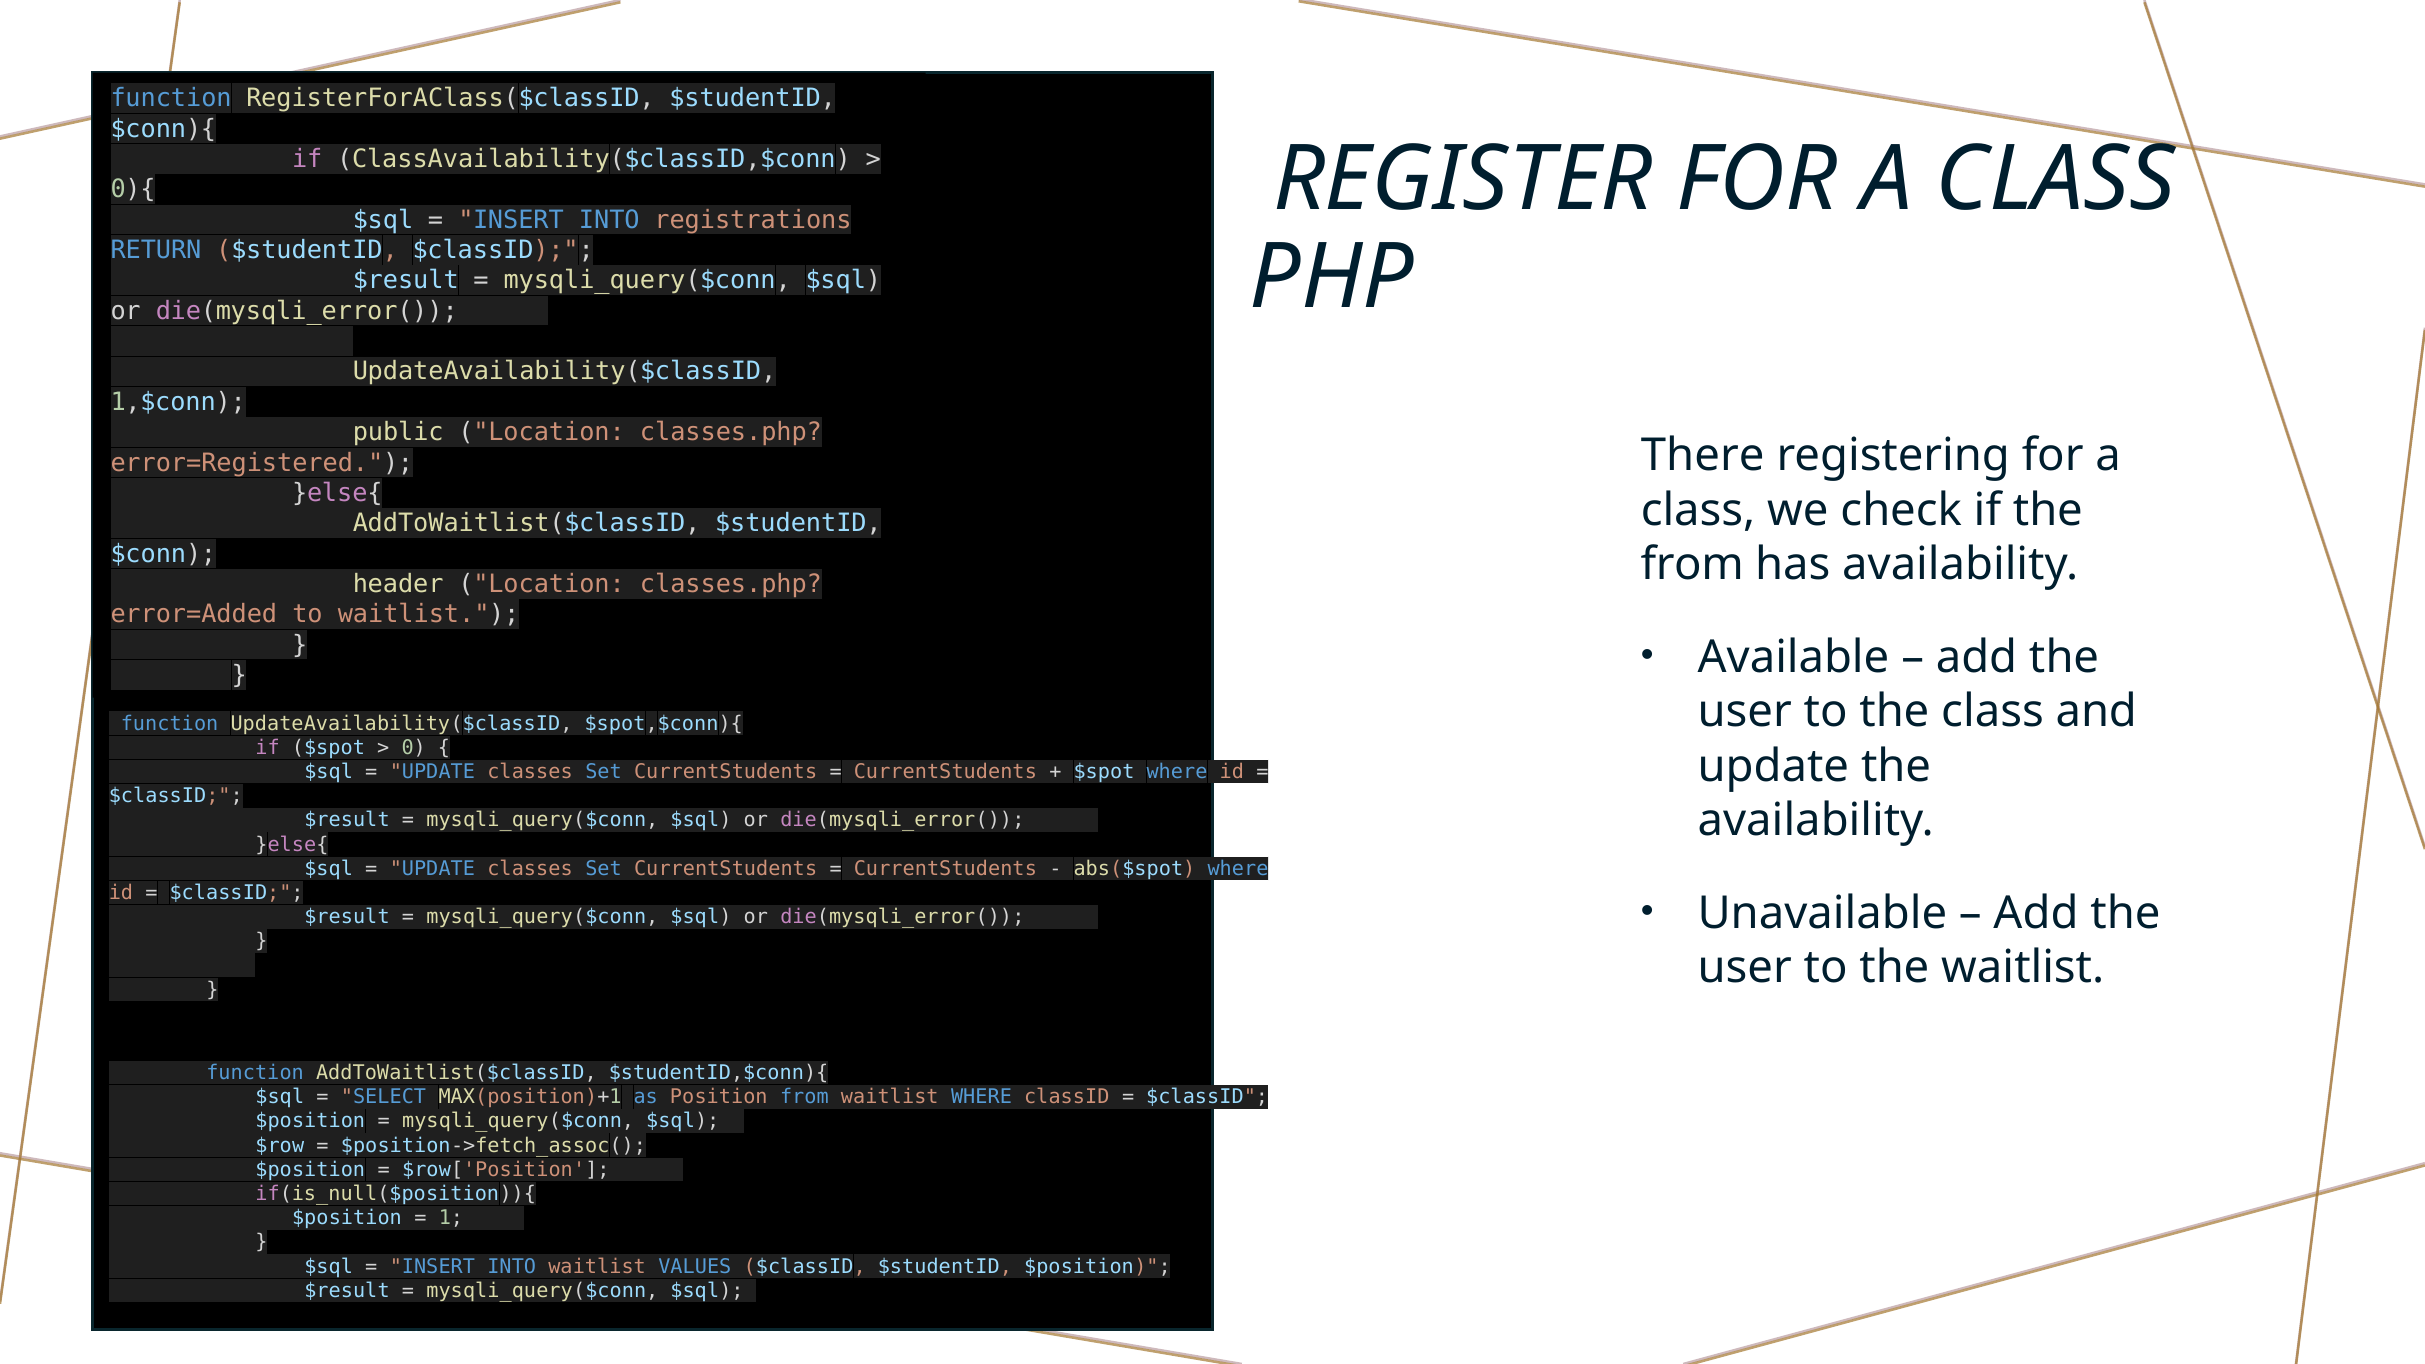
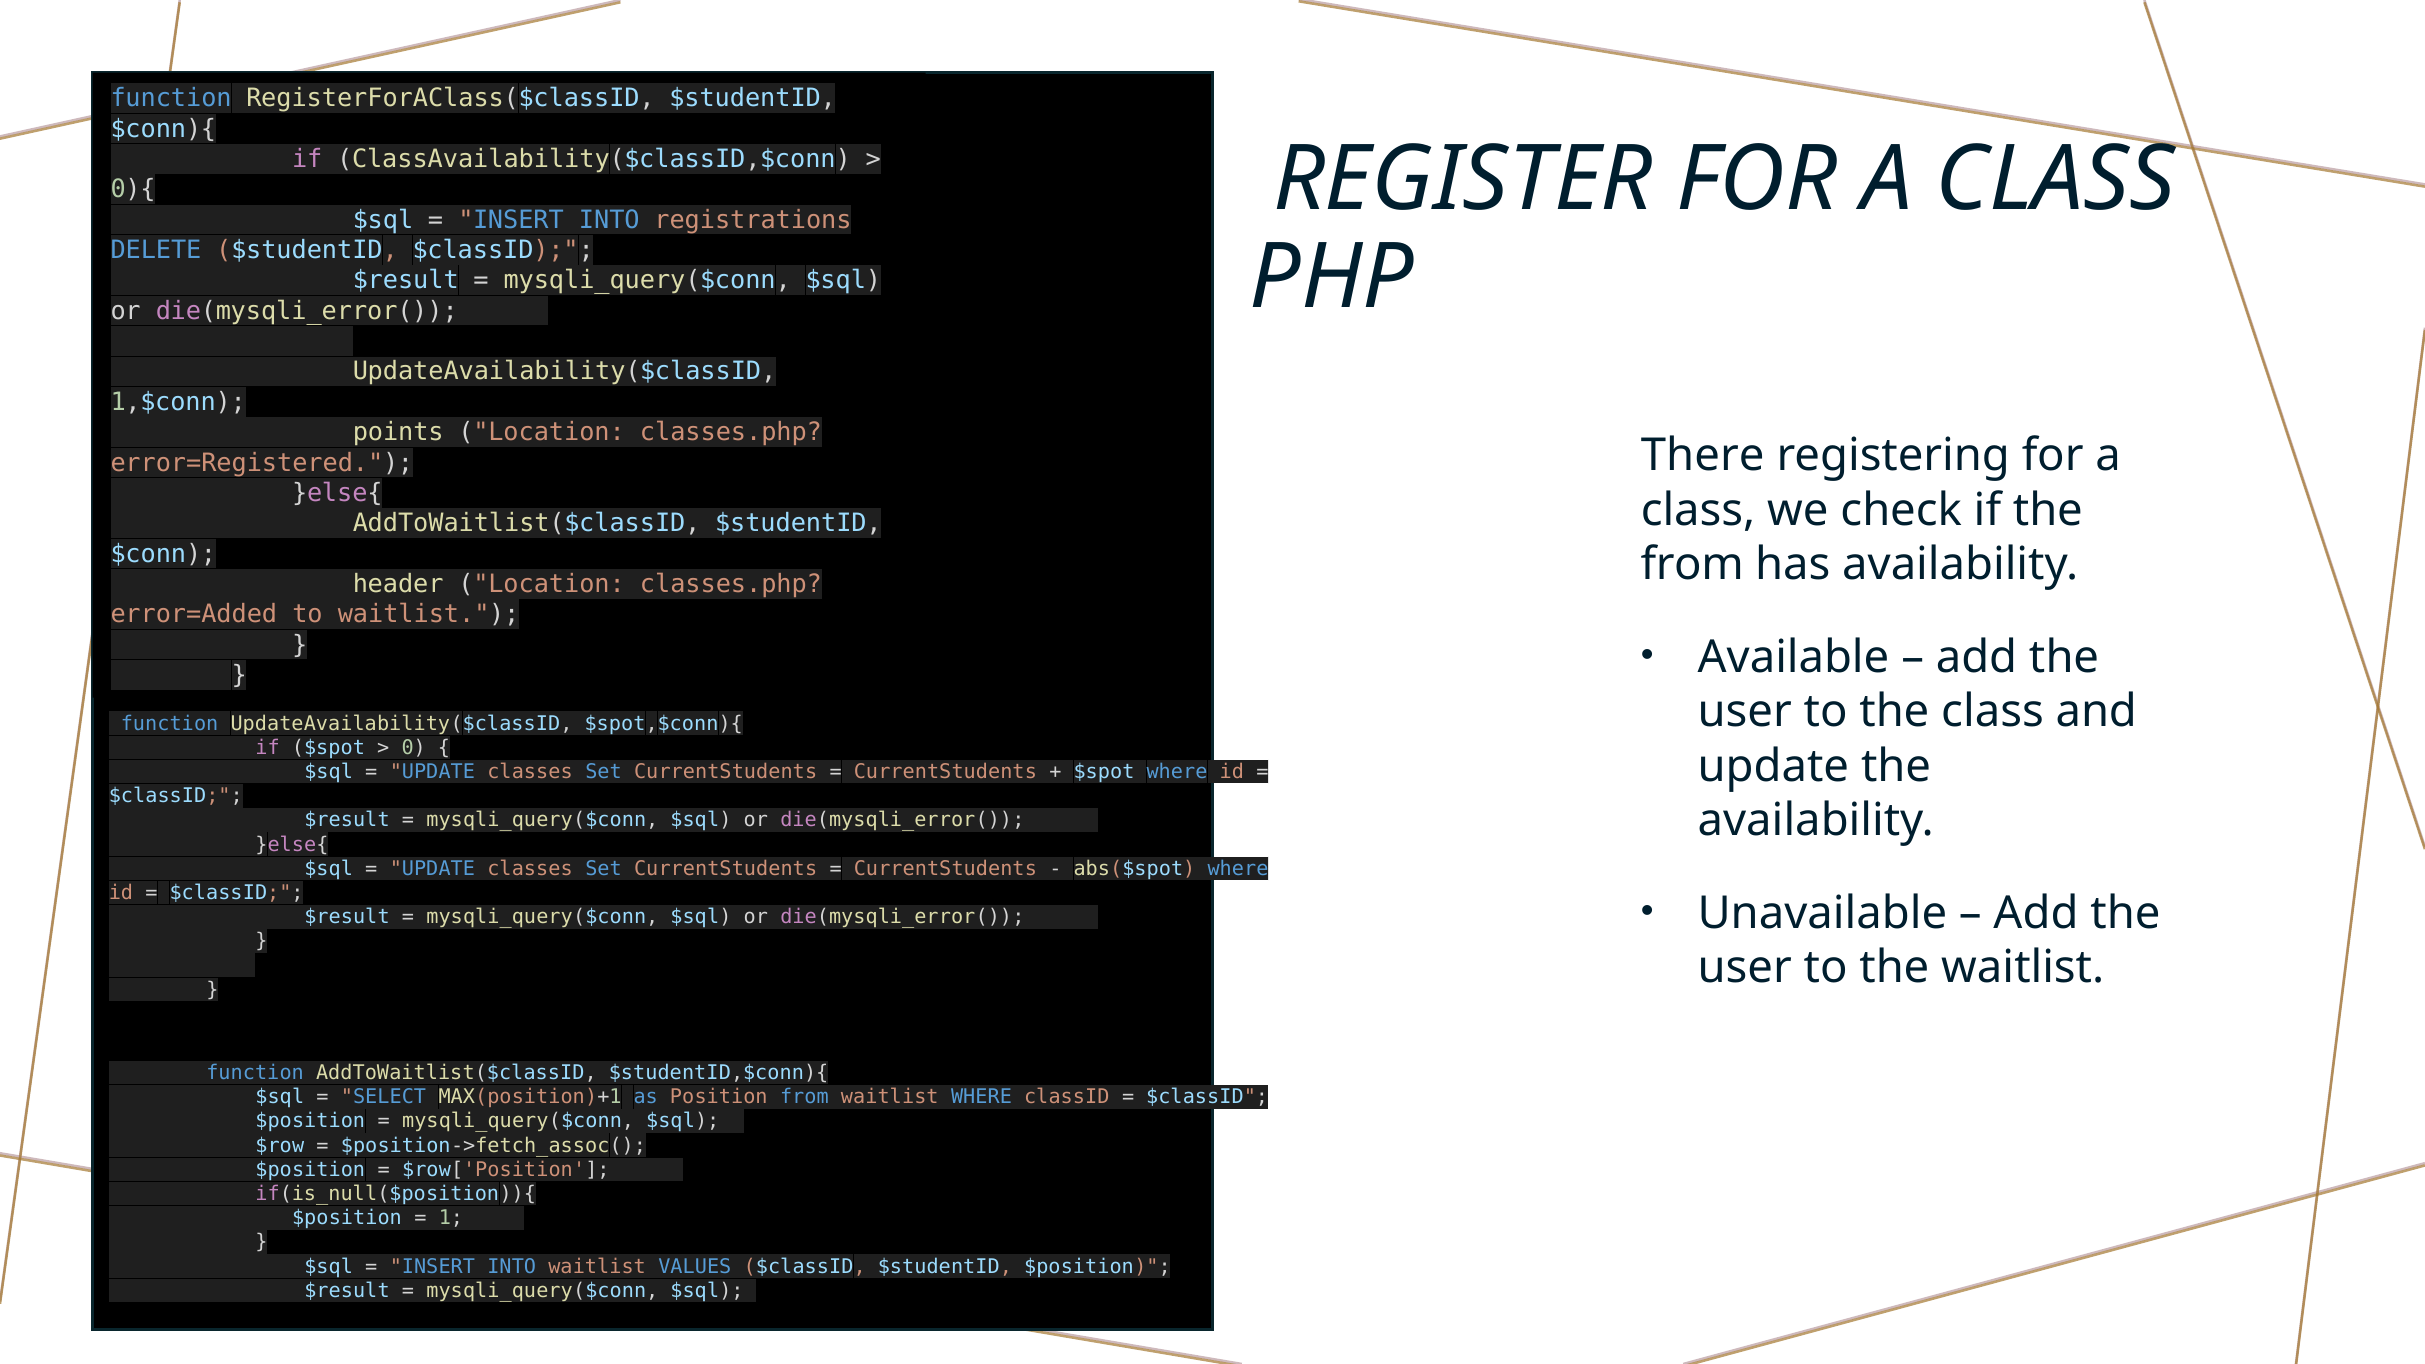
RETURN: RETURN -> DELETE
public: public -> points
